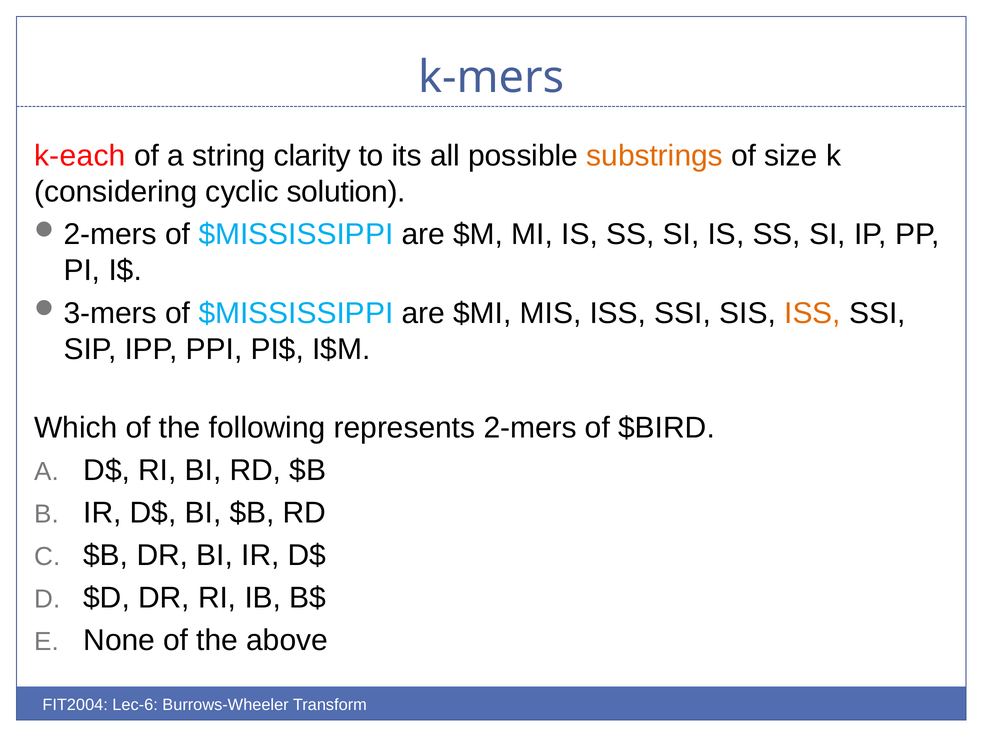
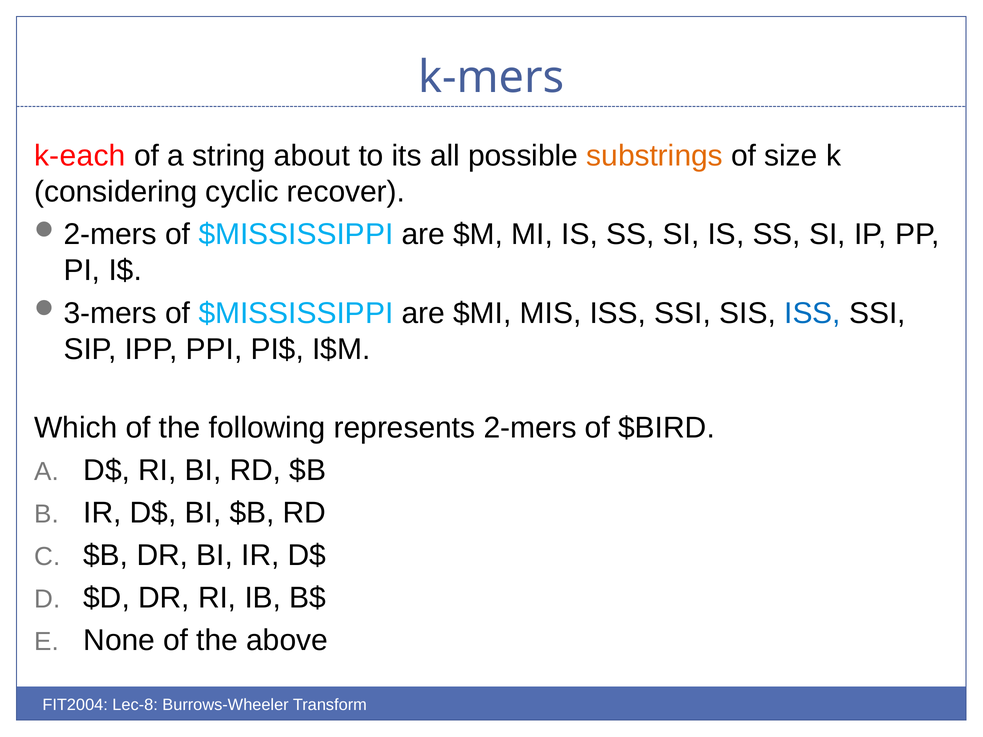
clarity: clarity -> about
solution: solution -> recover
ISS at (812, 313) colour: orange -> blue
Lec-6: Lec-6 -> Lec-8
